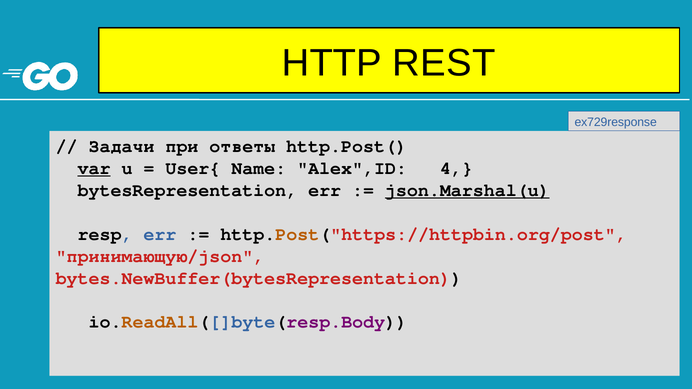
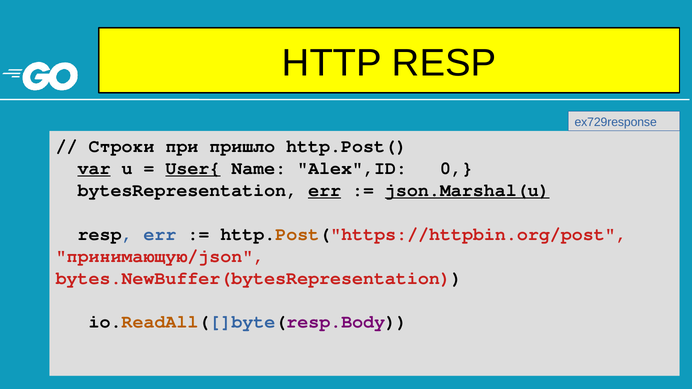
HTTP REST: REST -> RESP
Задачи: Задачи -> Строки
ответы: ответы -> пришло
User{ underline: none -> present
4: 4 -> 0
err at (325, 190) underline: none -> present
